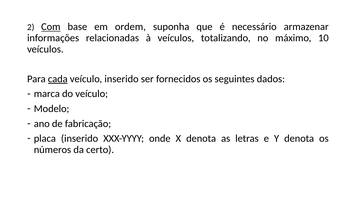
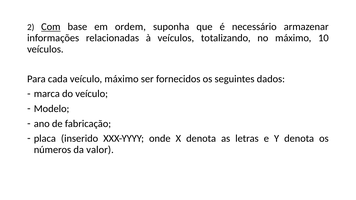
cada underline: present -> none
veículo inserido: inserido -> máximo
certo: certo -> valor
